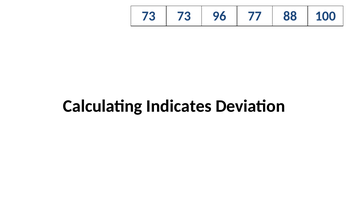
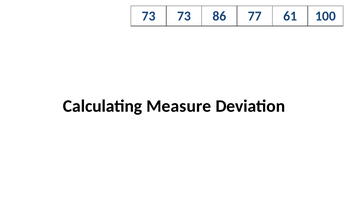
96: 96 -> 86
88: 88 -> 61
Indicates: Indicates -> Measure
